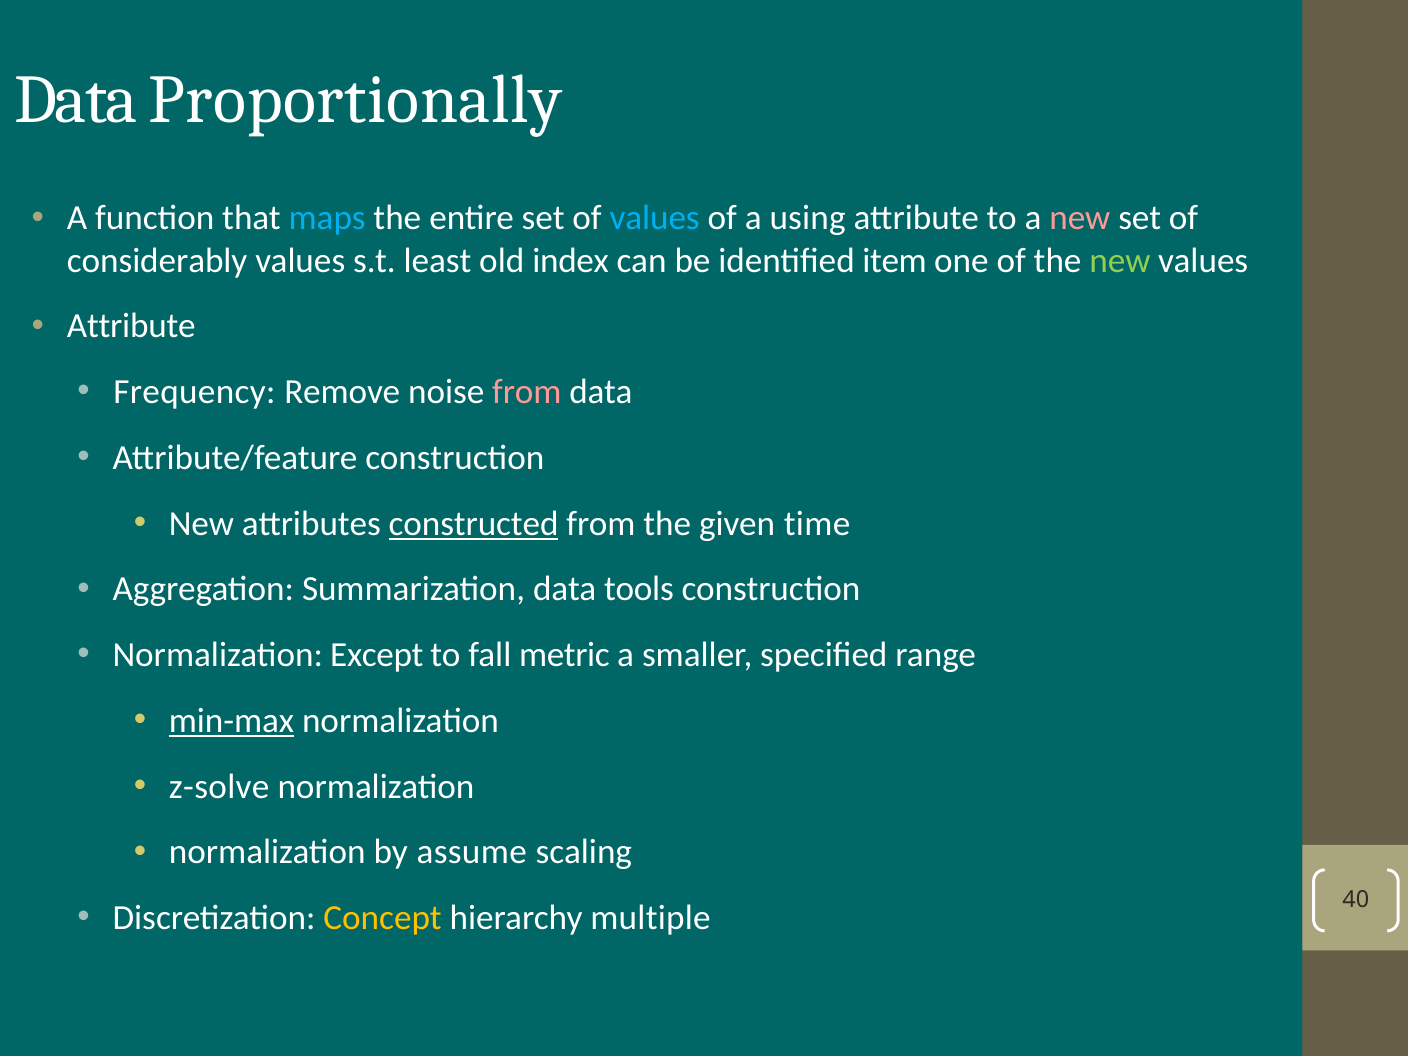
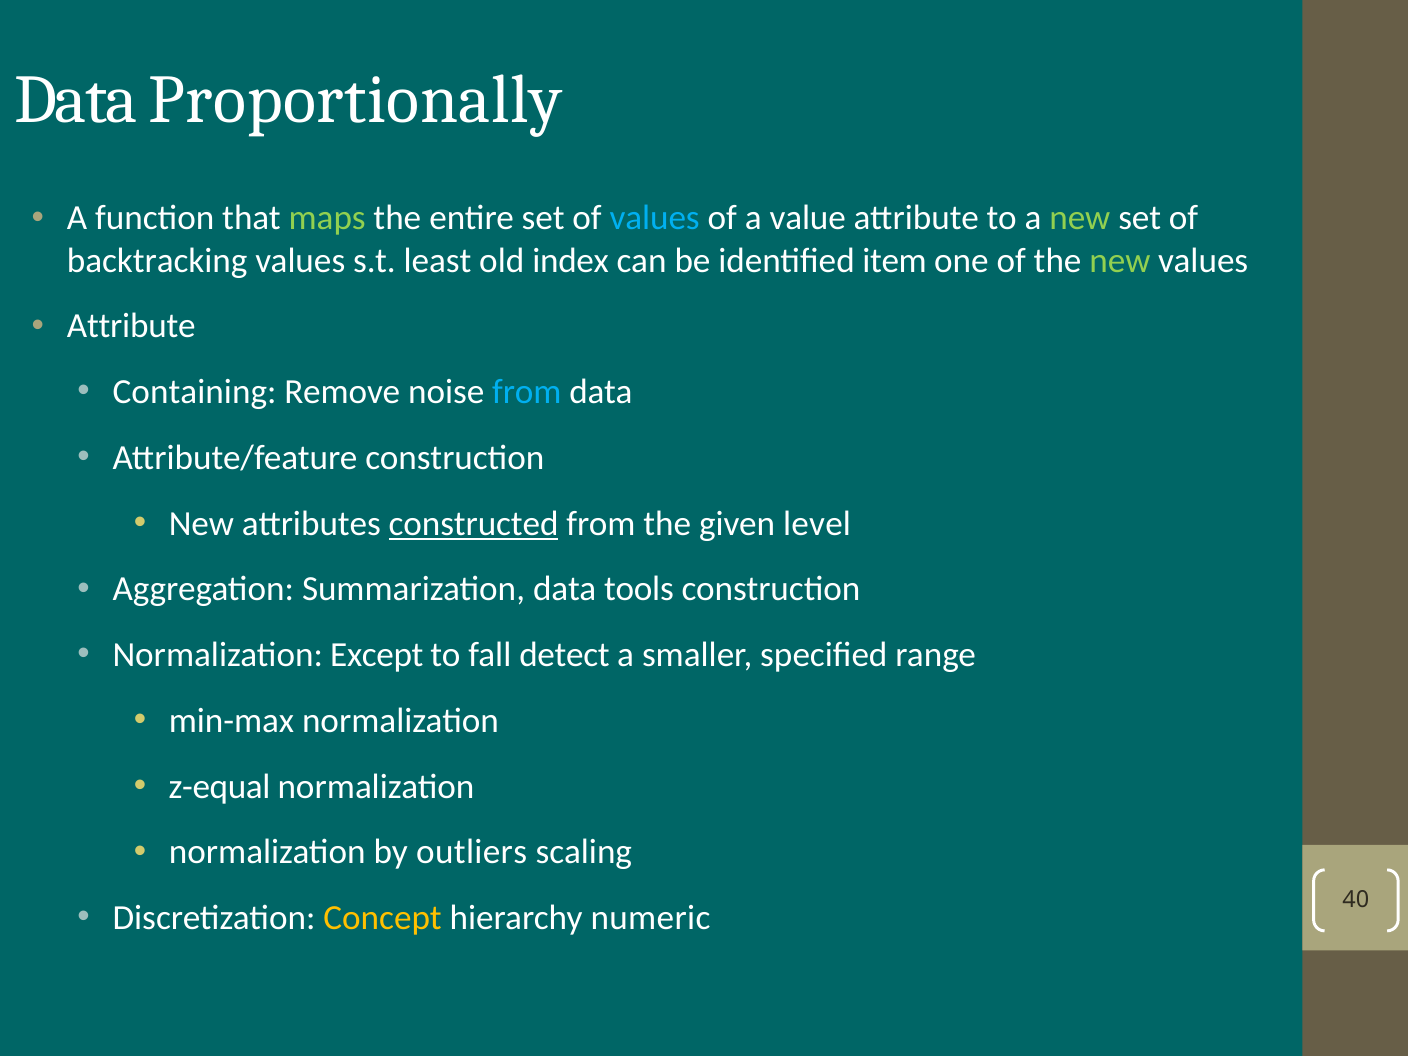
maps colour: light blue -> light green
using: using -> value
new at (1080, 218) colour: pink -> light green
considerably: considerably -> backtracking
Frequency: Frequency -> Containing
from at (527, 392) colour: pink -> light blue
time: time -> level
metric: metric -> detect
min-max underline: present -> none
z-solve: z-solve -> z-equal
assume: assume -> outliers
multiple: multiple -> numeric
